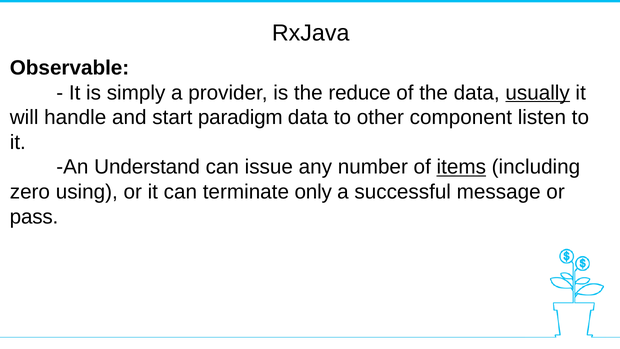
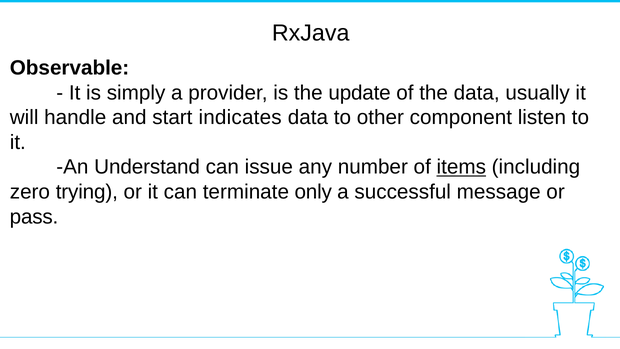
reduce: reduce -> update
usually underline: present -> none
paradigm: paradigm -> indicates
using: using -> trying
